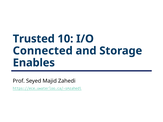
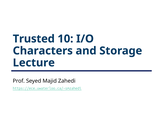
Connected: Connected -> Characters
Enables: Enables -> Lecture
